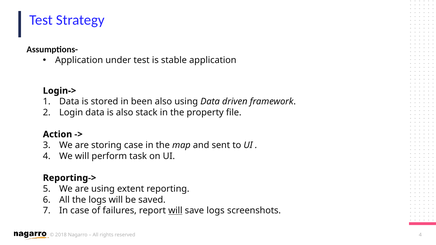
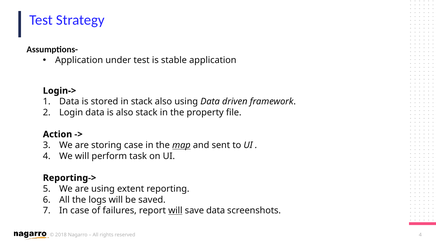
in been: been -> stack
map underline: none -> present
save logs: logs -> data
